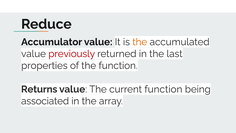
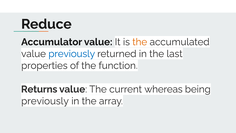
previously at (72, 54) colour: red -> blue
current function: function -> whereas
associated at (45, 101): associated -> previously
